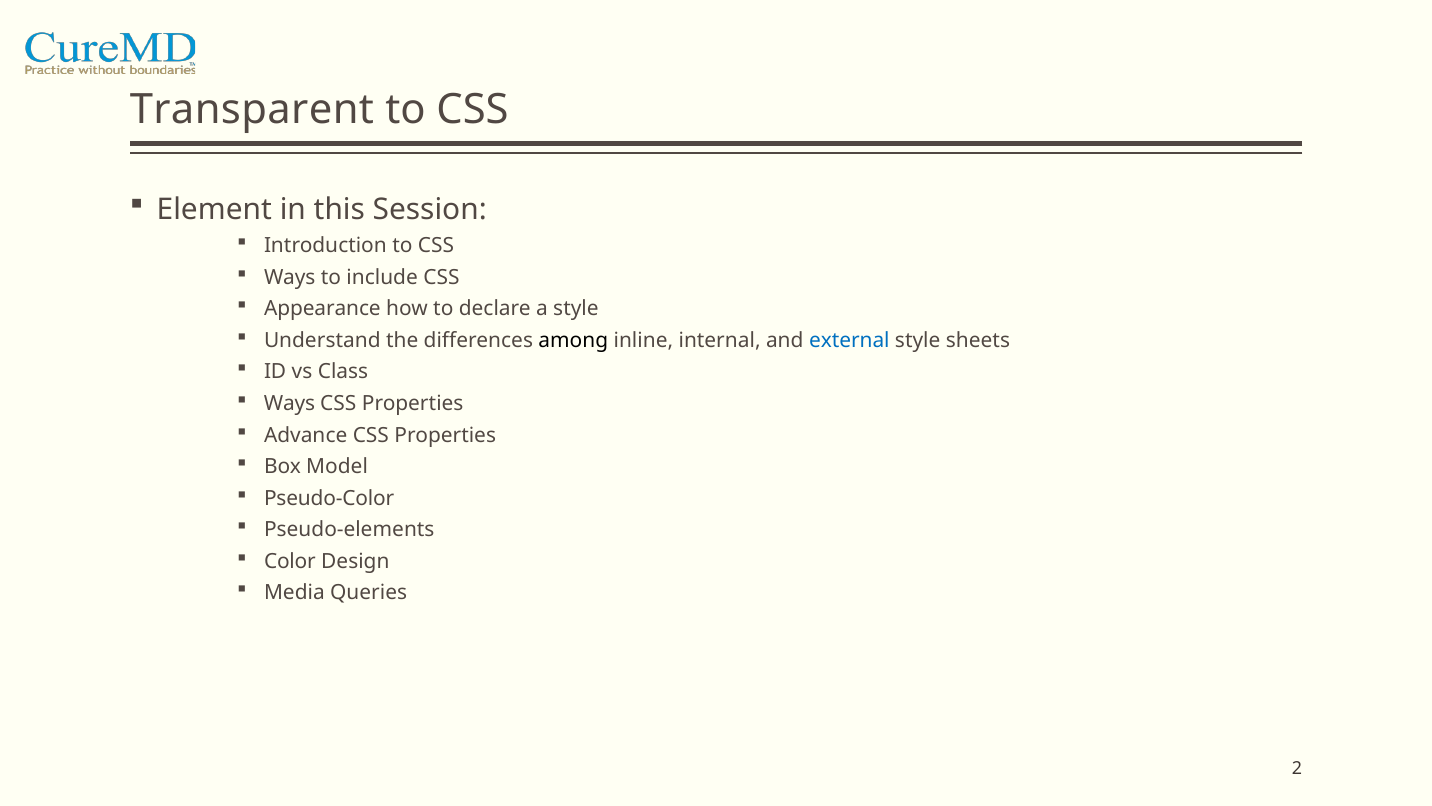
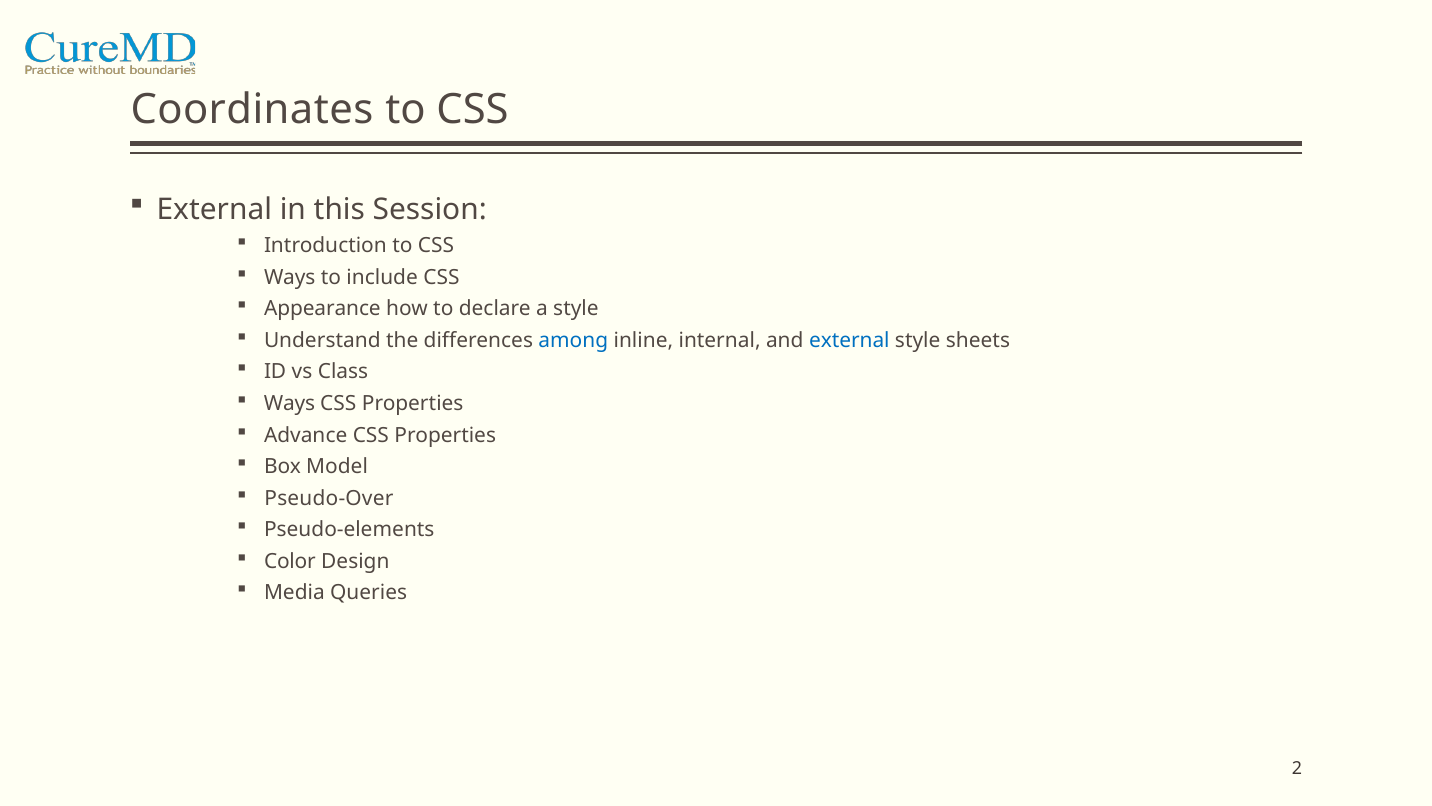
Transparent: Transparent -> Coordinates
Element at (214, 209): Element -> External
among colour: black -> blue
Pseudo-Color: Pseudo-Color -> Pseudo-Over
